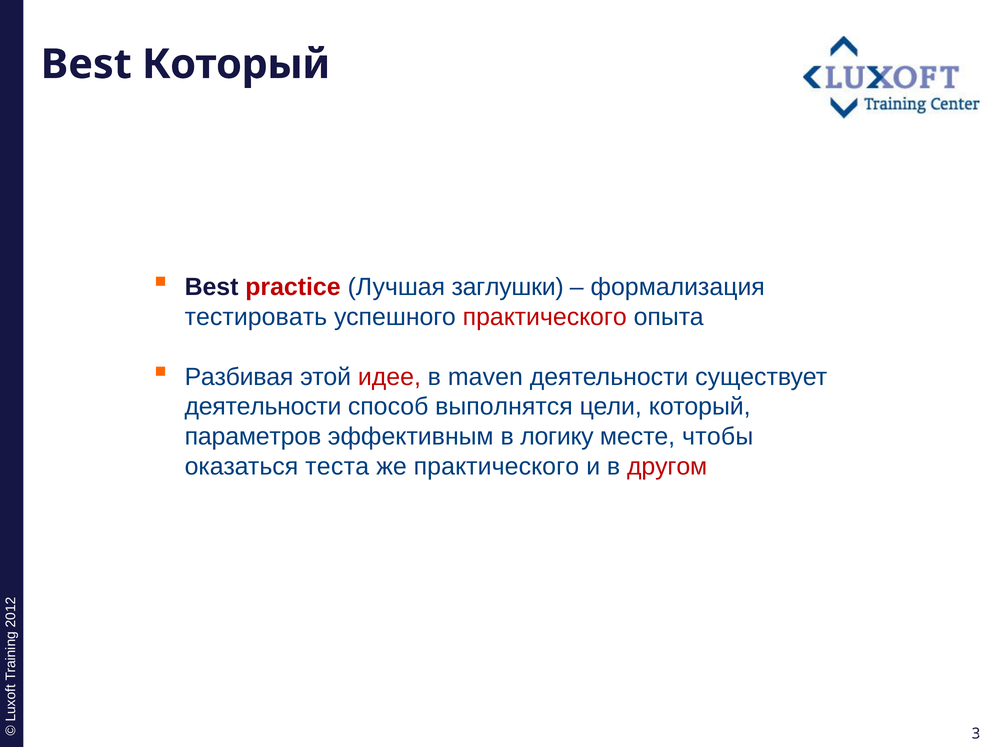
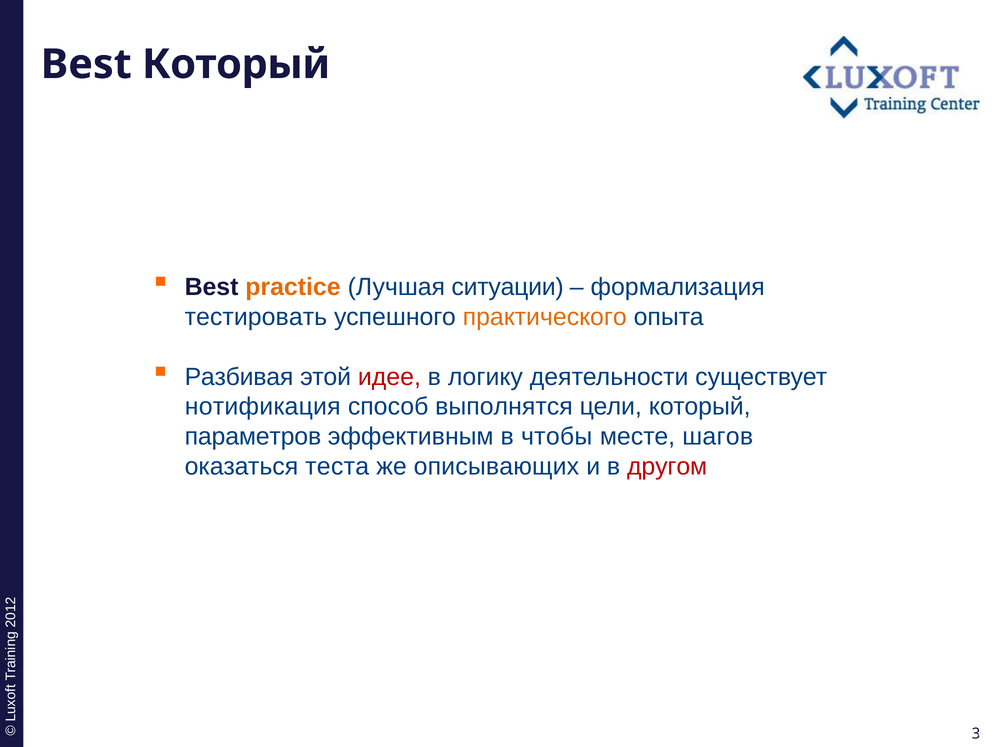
practice colour: red -> orange
заглушки: заглушки -> ситуации
практического at (545, 317) colour: red -> orange
maven: maven -> логику
деятельности at (263, 406): деятельности -> нотификация
логику: логику -> чтобы
чтобы: чтобы -> шагов
же практического: практического -> описывающих
